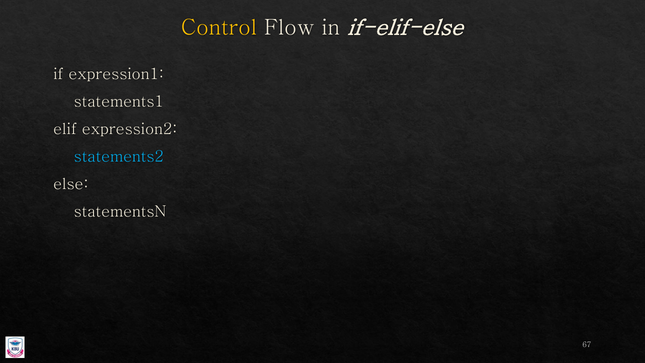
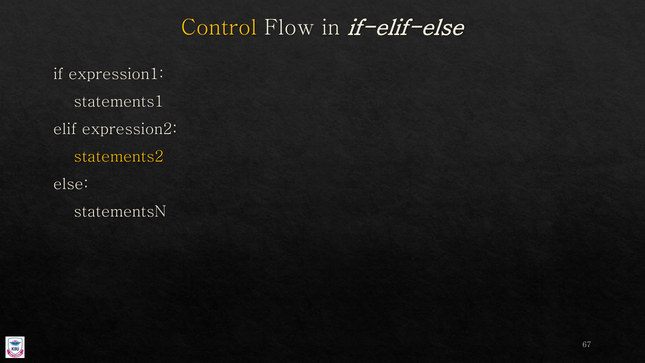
statements2 colour: light blue -> yellow
